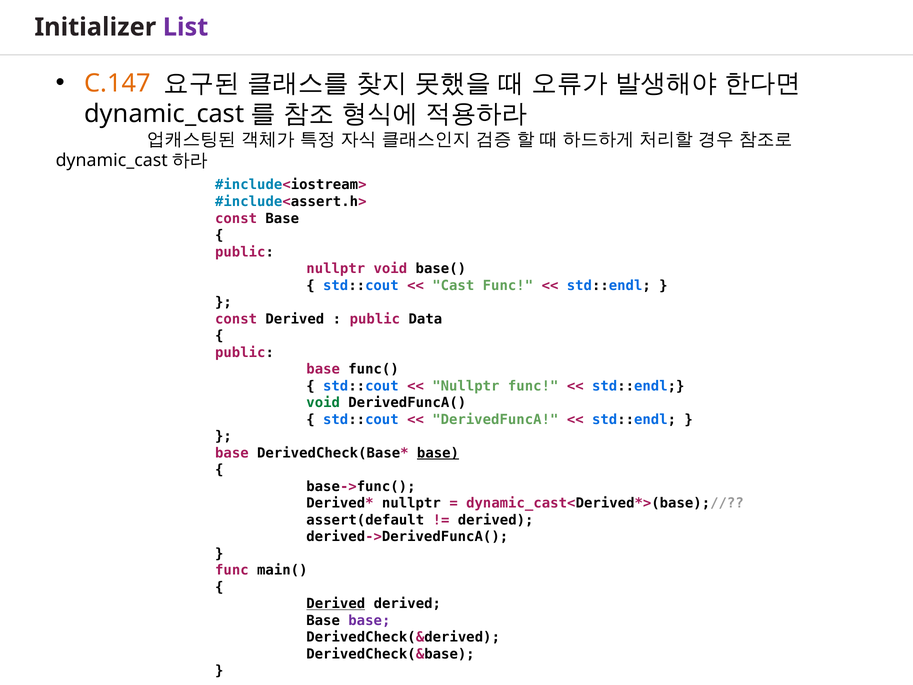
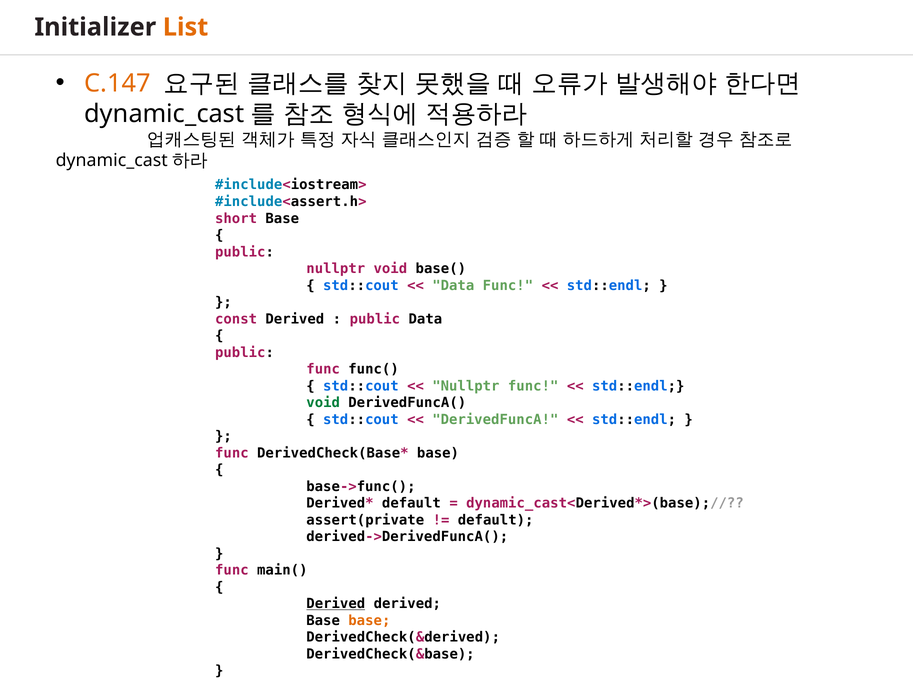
List colour: purple -> orange
const at (236, 218): const -> short
Cast at (453, 285): Cast -> Data
base at (323, 369): base -> func
base at (232, 453): base -> func
base at (438, 453) underline: present -> none
nullptr at (411, 503): nullptr -> default
assert(default: assert(default -> assert(private
derived at (496, 520): derived -> default
base at (369, 620) colour: purple -> orange
